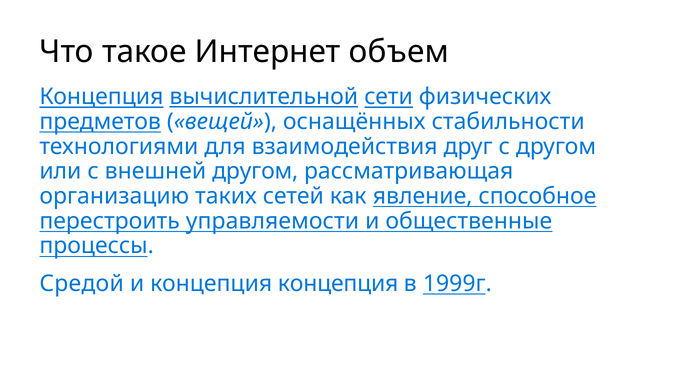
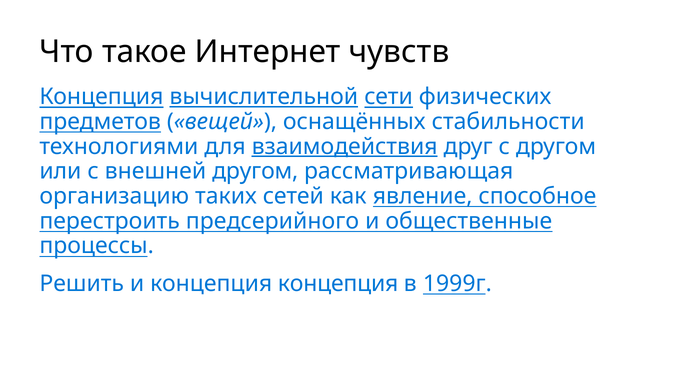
объем: объем -> чувств
взаимодействия underline: none -> present
управляемости: управляемости -> предсерийного
Средой: Средой -> Решить
